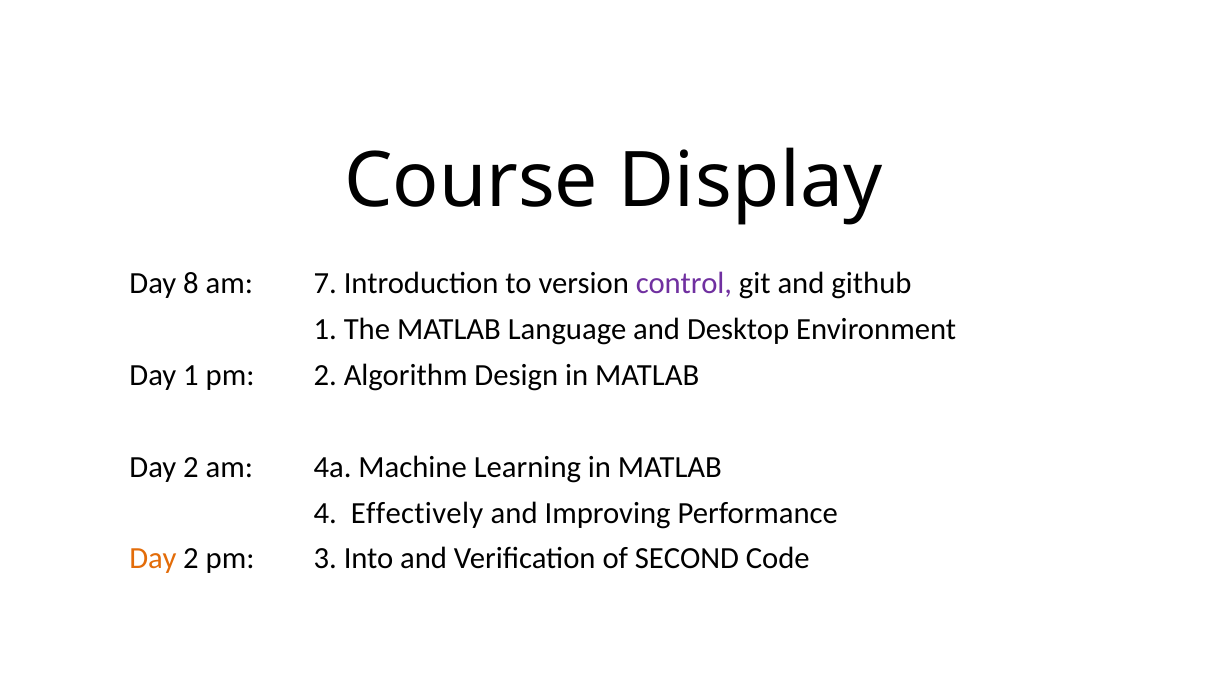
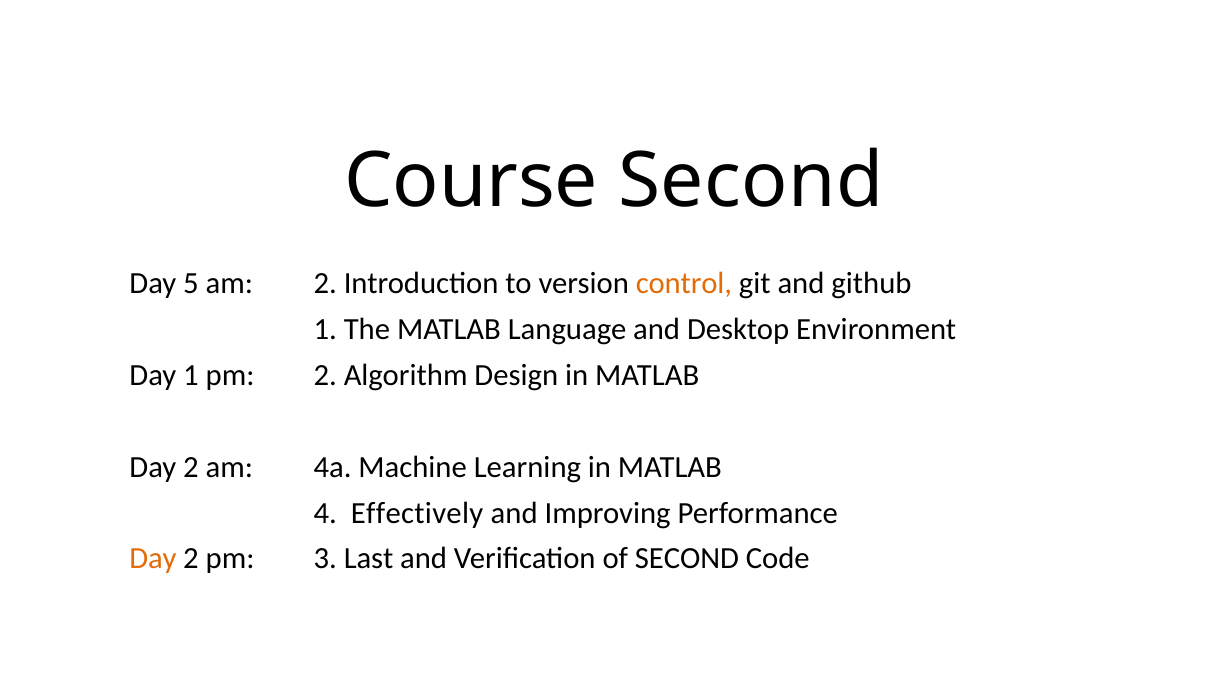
Course Display: Display -> Second
8: 8 -> 5
am 7: 7 -> 2
control colour: purple -> orange
Into: Into -> Last
